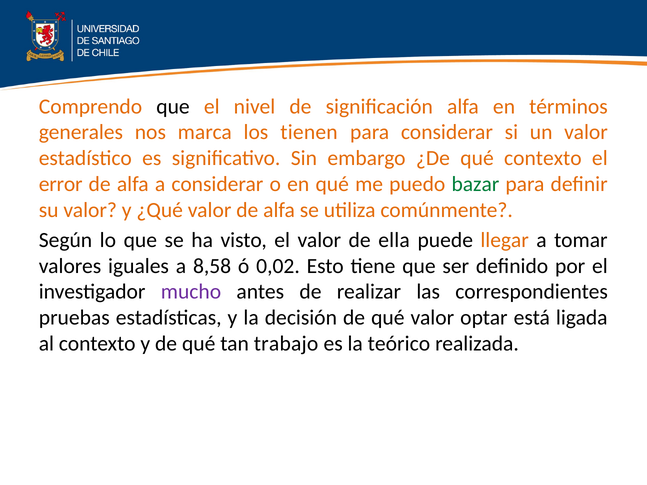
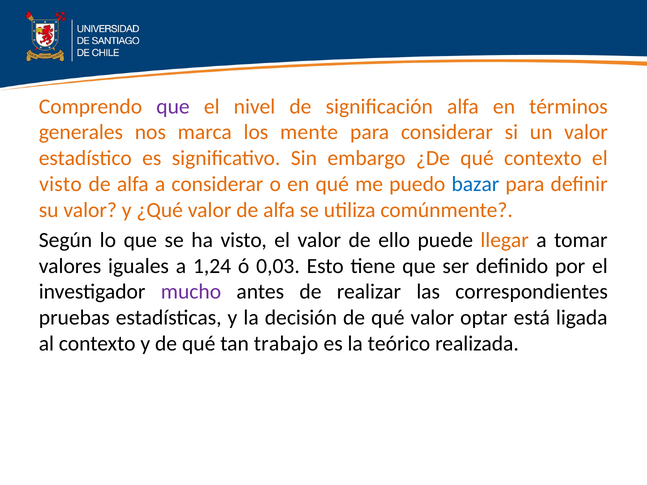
que at (173, 107) colour: black -> purple
tienen: tienen -> mente
error at (61, 184): error -> visto
bazar colour: green -> blue
ella: ella -> ello
8,58: 8,58 -> 1,24
0,02: 0,02 -> 0,03
